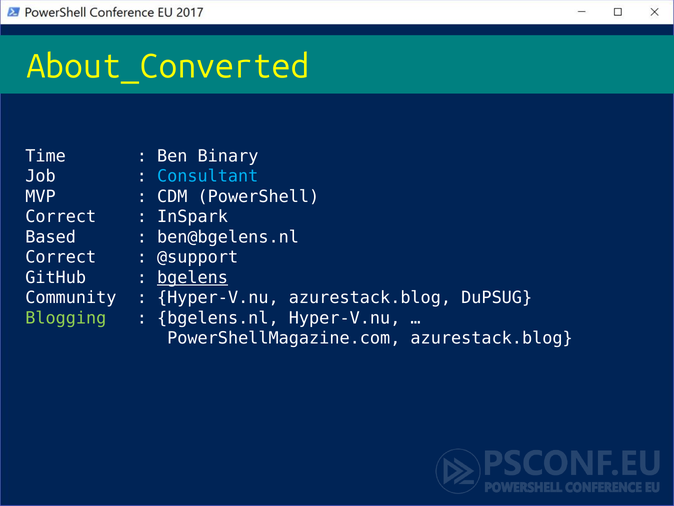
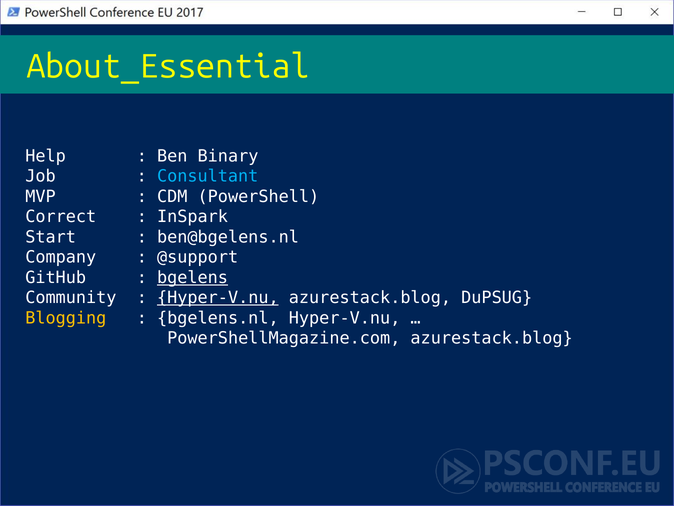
About_Converted: About_Converted -> About_Essential
Time: Time -> Help
Based: Based -> Start
Correct at (61, 257): Correct -> Company
Hyper-V.nu at (218, 298) underline: none -> present
Blogging colour: light green -> yellow
